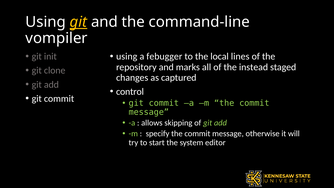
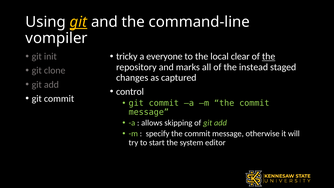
using at (127, 56): using -> tricky
febugger: febugger -> everyone
lines: lines -> clear
the at (269, 56) underline: none -> present
